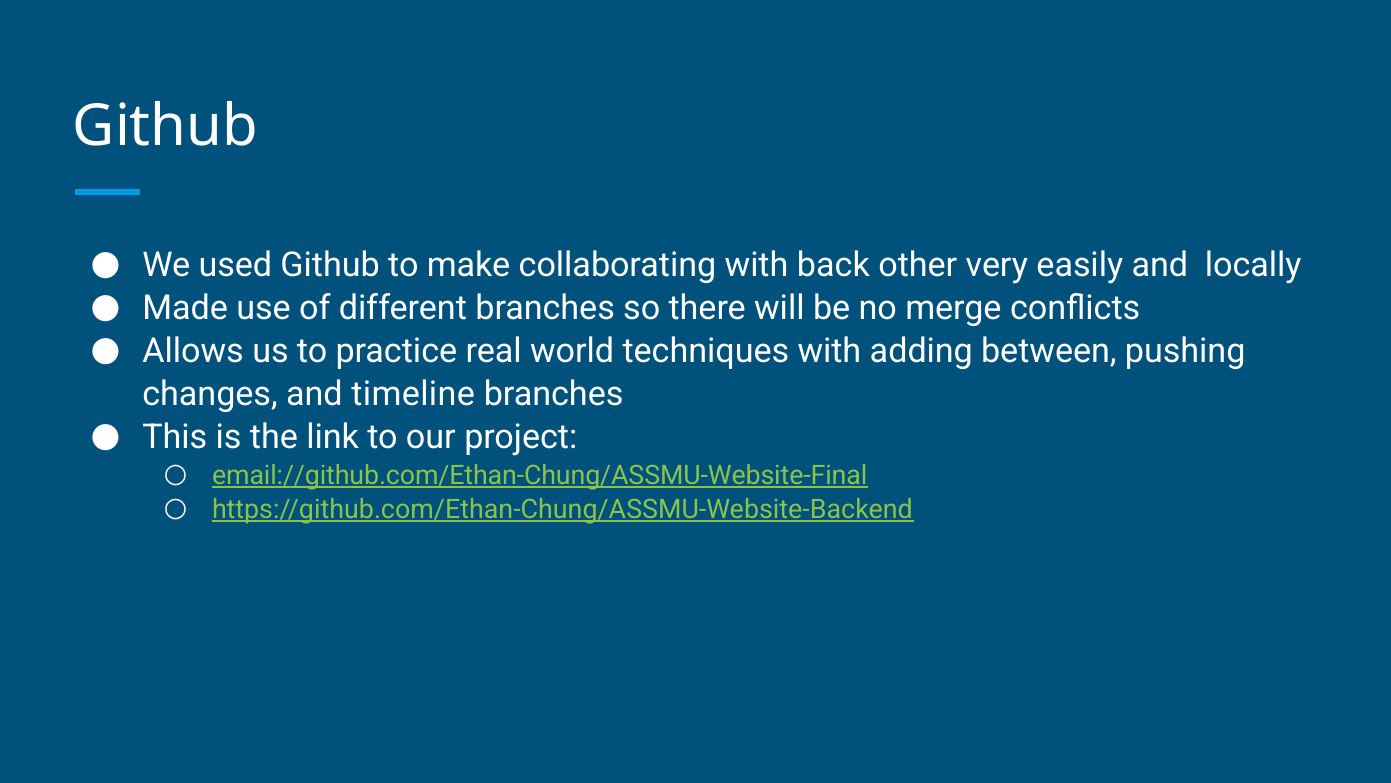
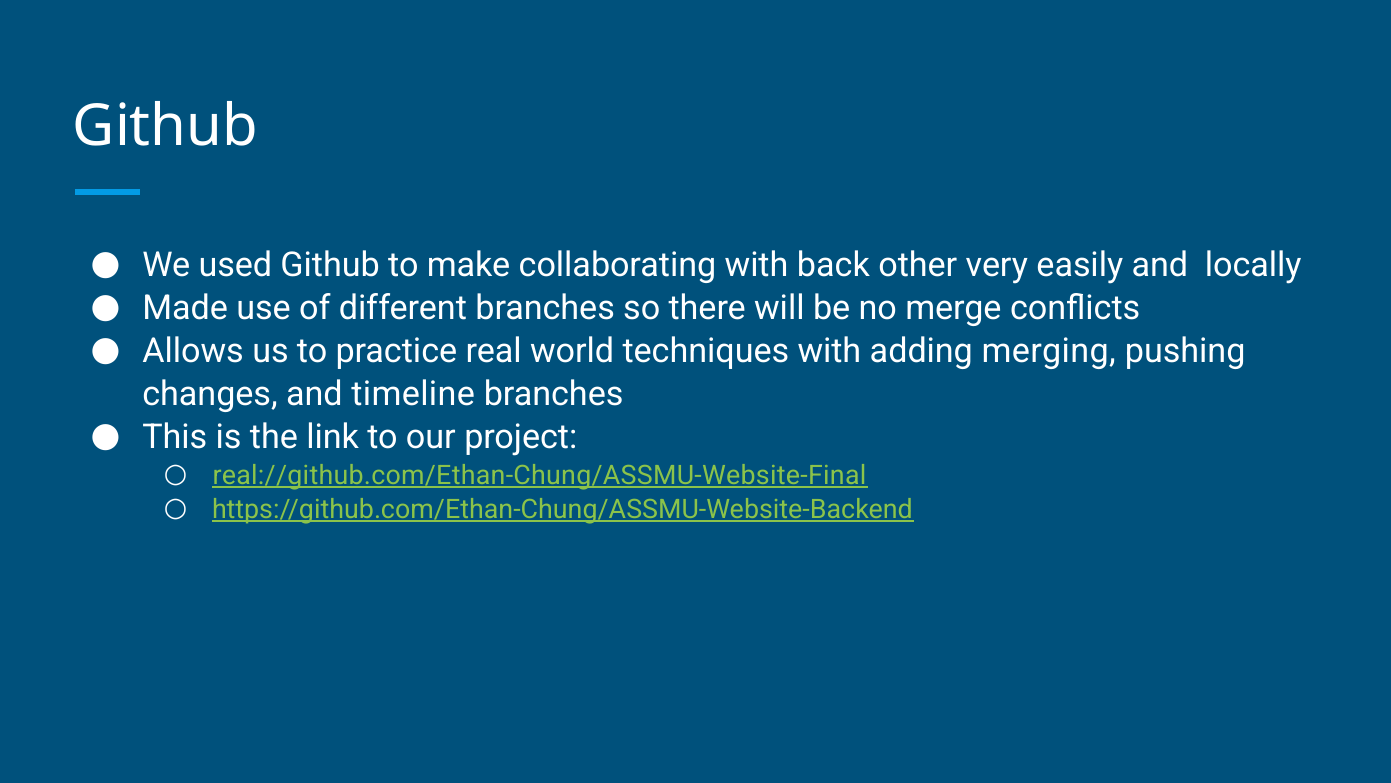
between: between -> merging
email://github.com/Ethan-Chung/ASSMU-Website-Final: email://github.com/Ethan-Chung/ASSMU-Website-Final -> real://github.com/Ethan-Chung/ASSMU-Website-Final
